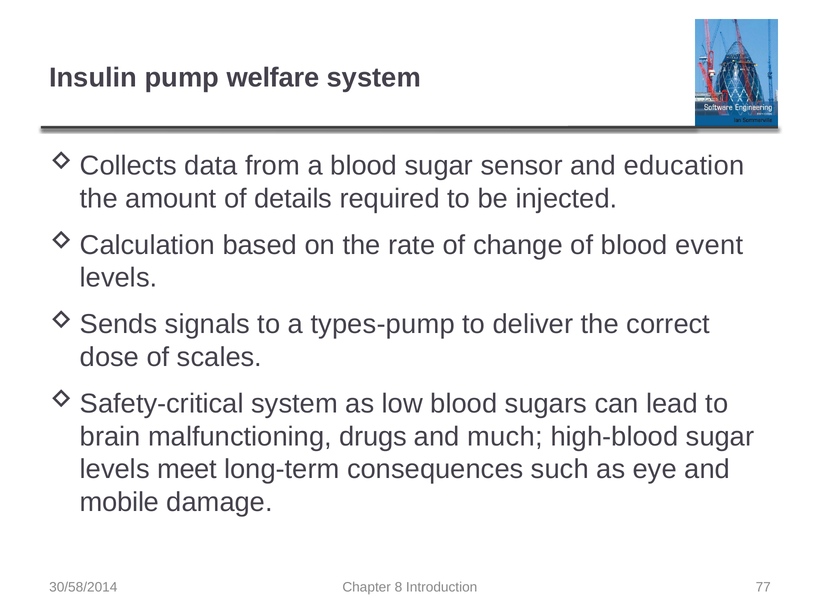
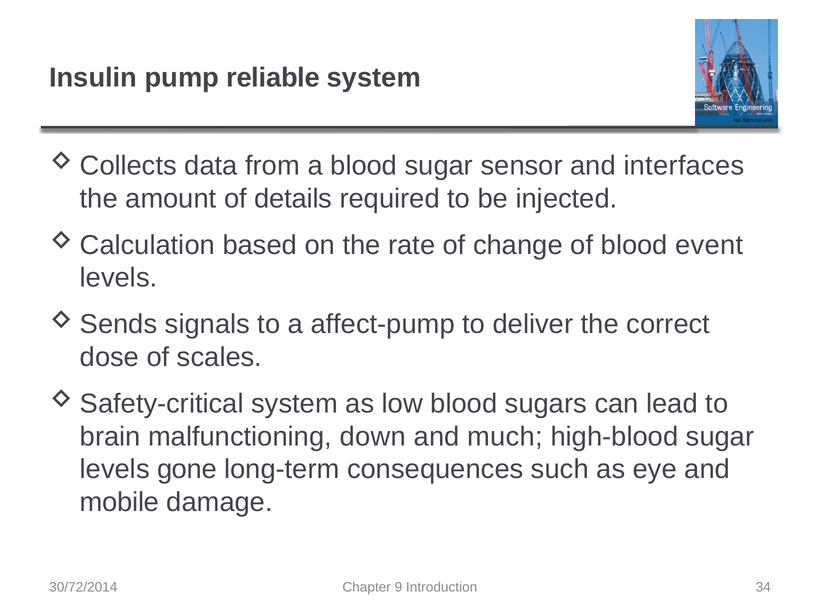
welfare: welfare -> reliable
education: education -> interfaces
types-pump: types-pump -> affect-pump
drugs: drugs -> down
meet: meet -> gone
30/58/2014: 30/58/2014 -> 30/72/2014
8: 8 -> 9
77: 77 -> 34
